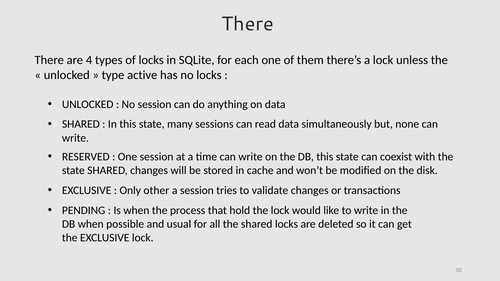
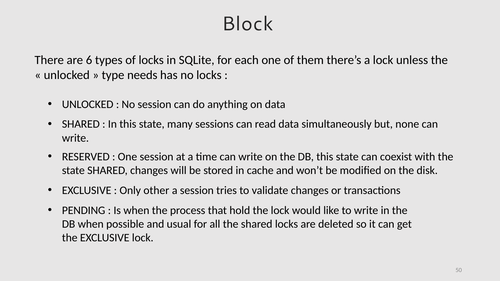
There at (248, 24): There -> Block
4: 4 -> 6
active: active -> needs
